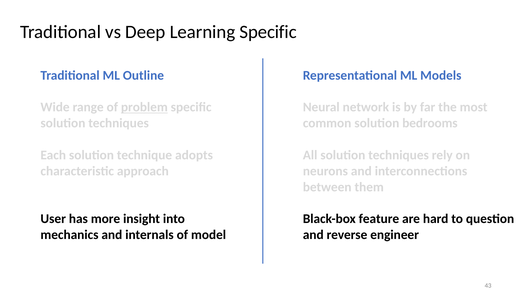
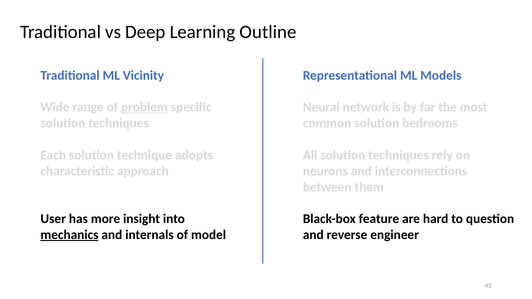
Learning Specific: Specific -> Outline
Outline: Outline -> Vicinity
mechanics underline: none -> present
